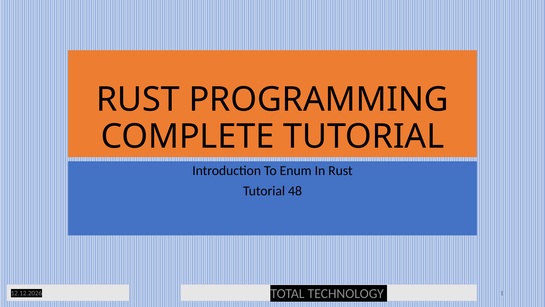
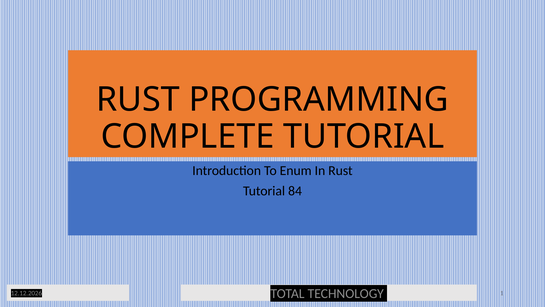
48: 48 -> 84
